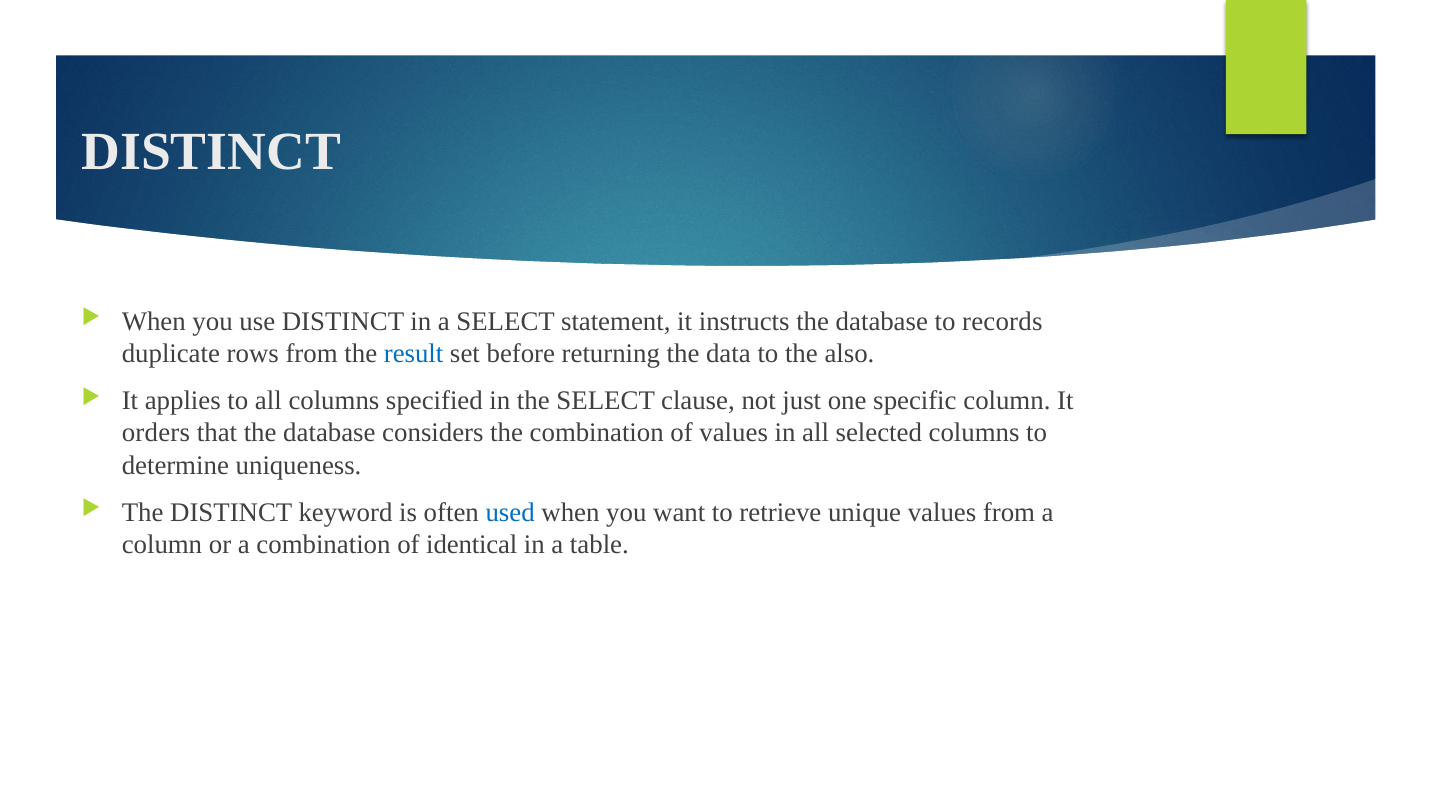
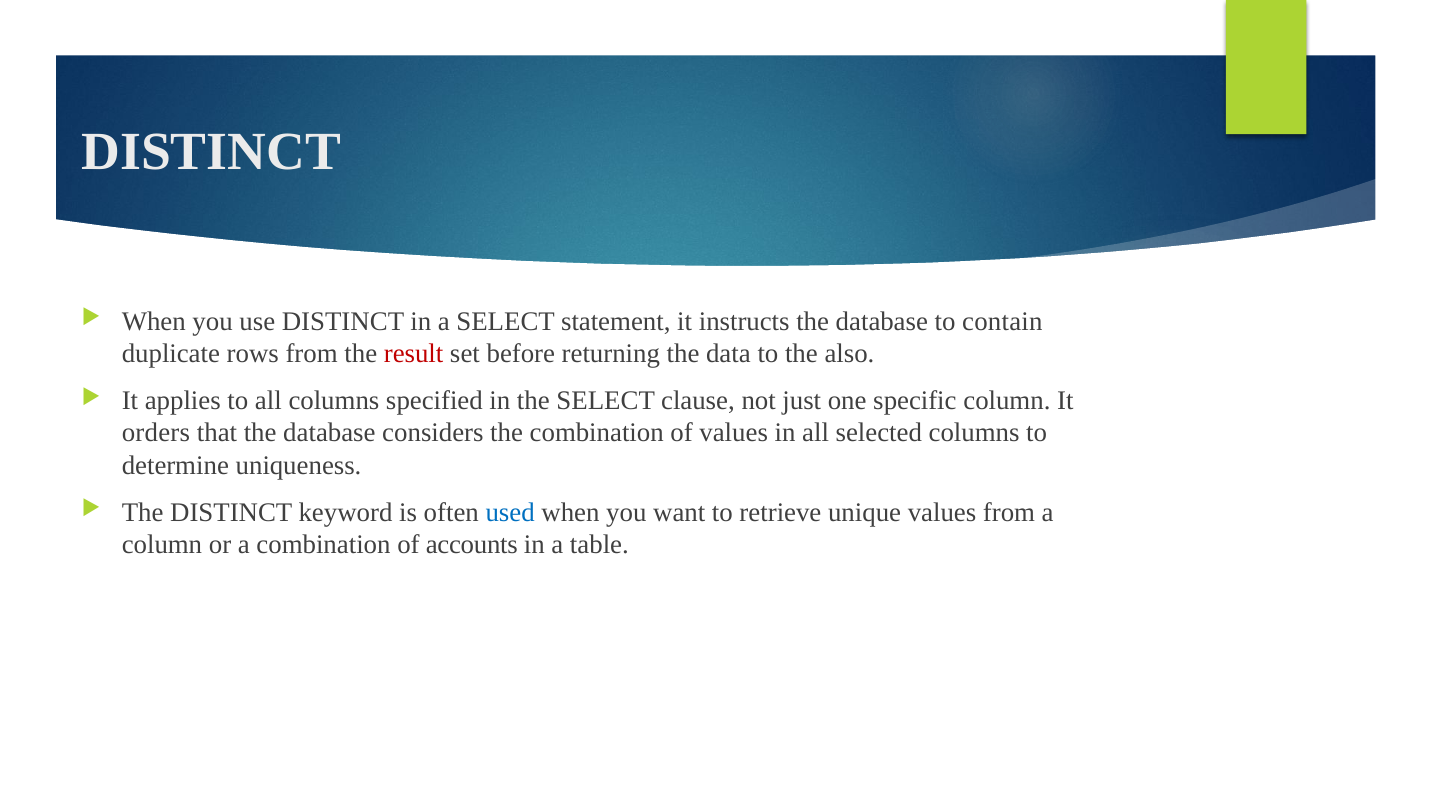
records: records -> contain
result colour: blue -> red
identical: identical -> accounts
